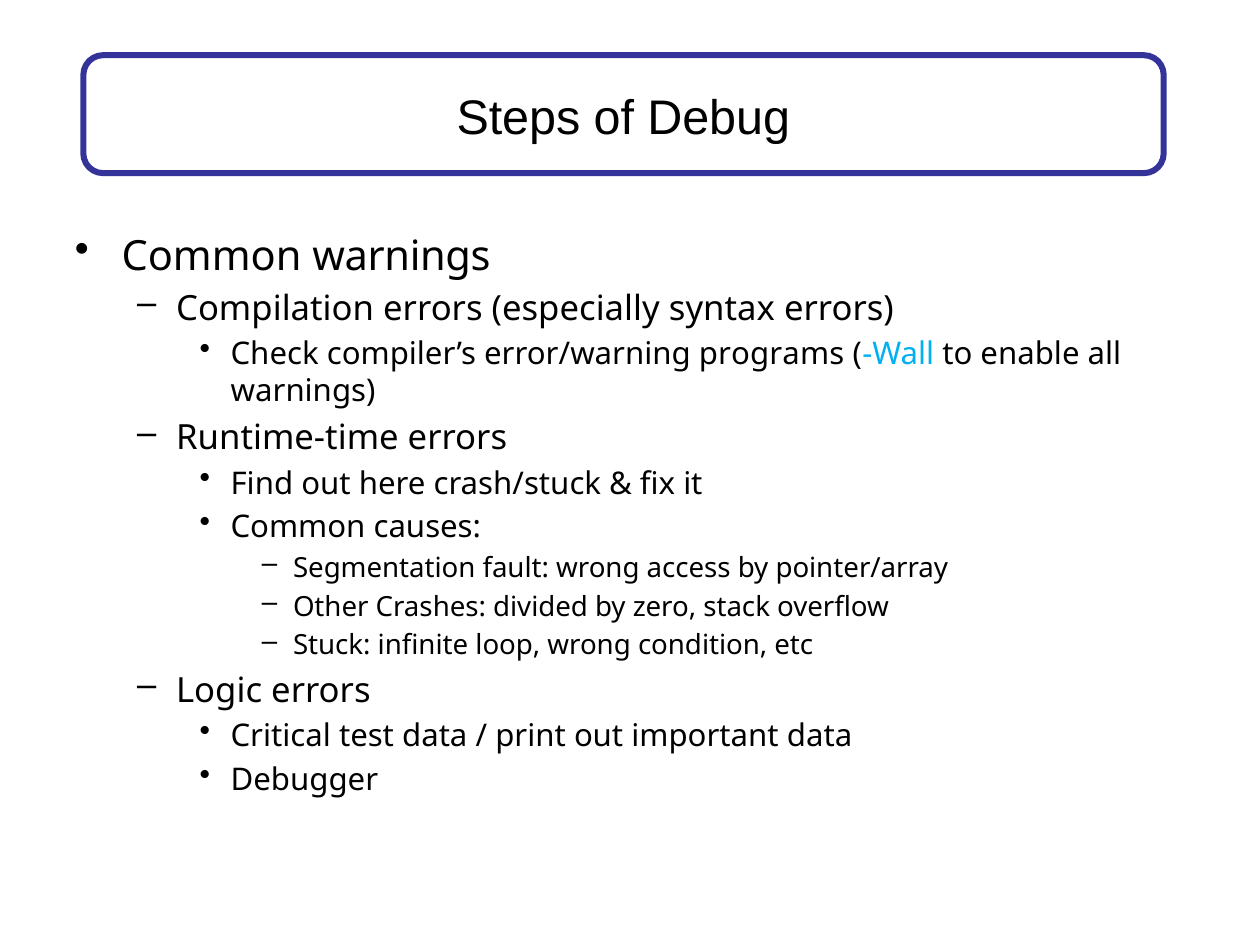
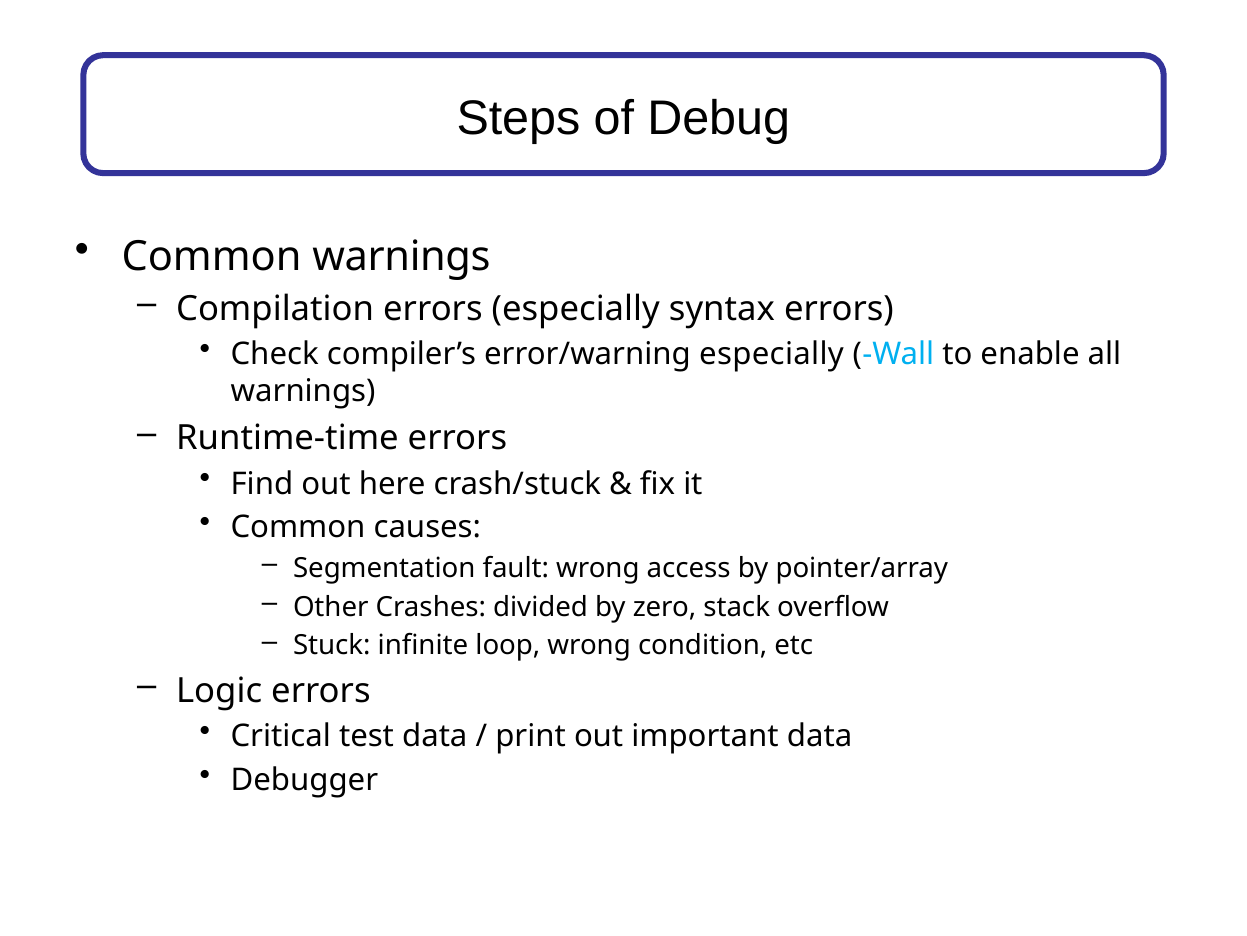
error/warning programs: programs -> especially
